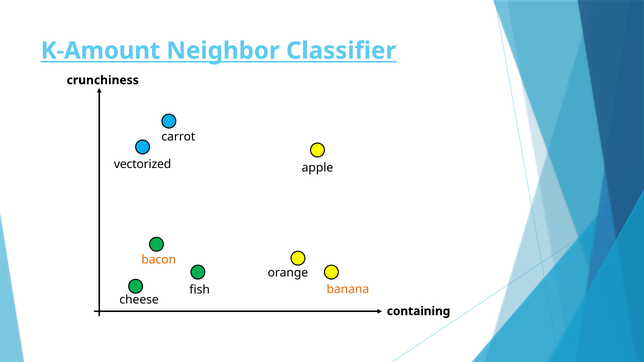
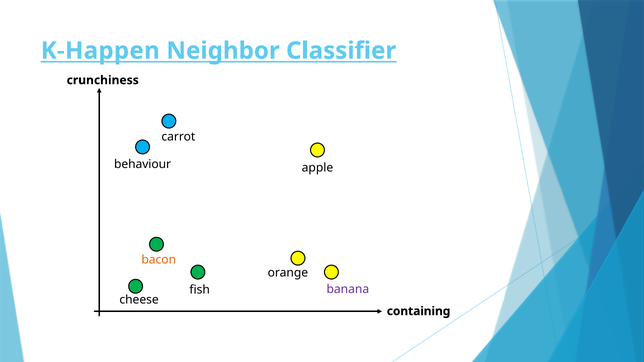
K-Amount: K-Amount -> K-Happen
vectorized: vectorized -> behaviour
banana colour: orange -> purple
